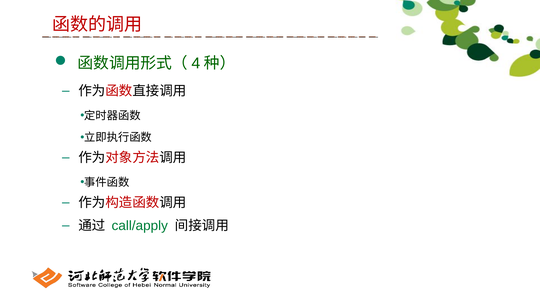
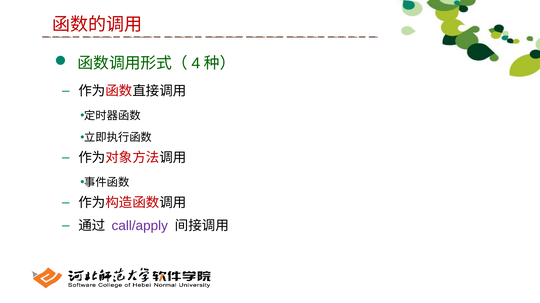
call/apply colour: green -> purple
